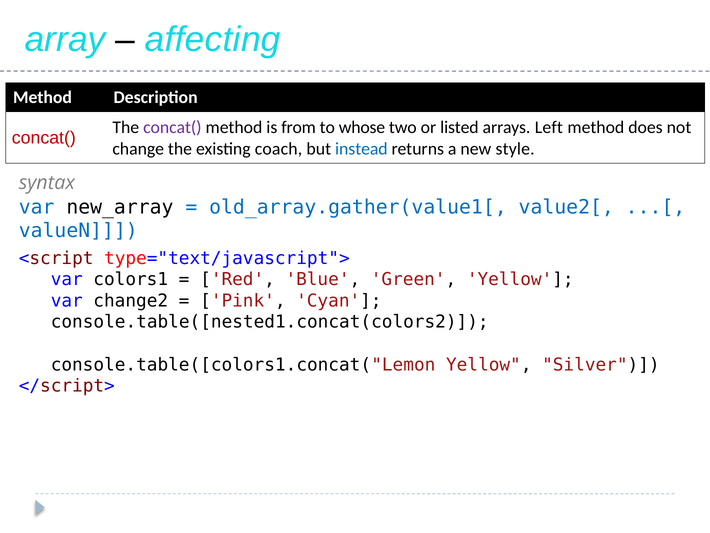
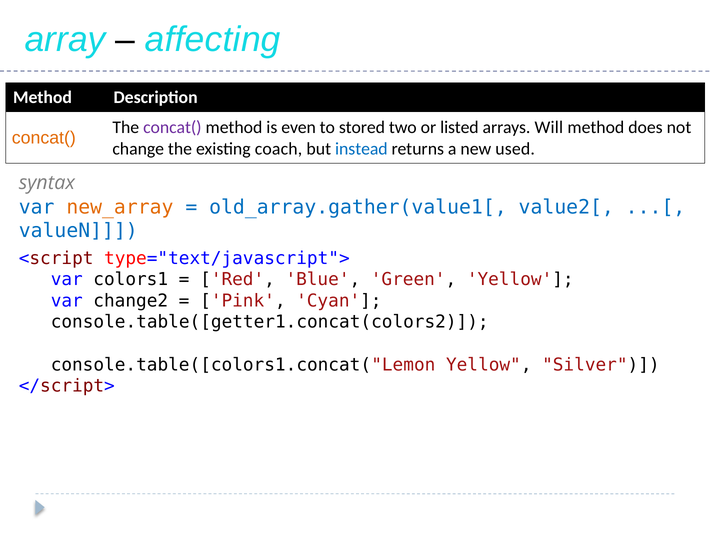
from: from -> even
whose: whose -> stored
Left: Left -> Will
concat( at (44, 138) colour: red -> orange
style: style -> used
new_array colour: black -> orange
console.table([nested1.concat(colors2: console.table([nested1.concat(colors2 -> console.table([getter1.concat(colors2
